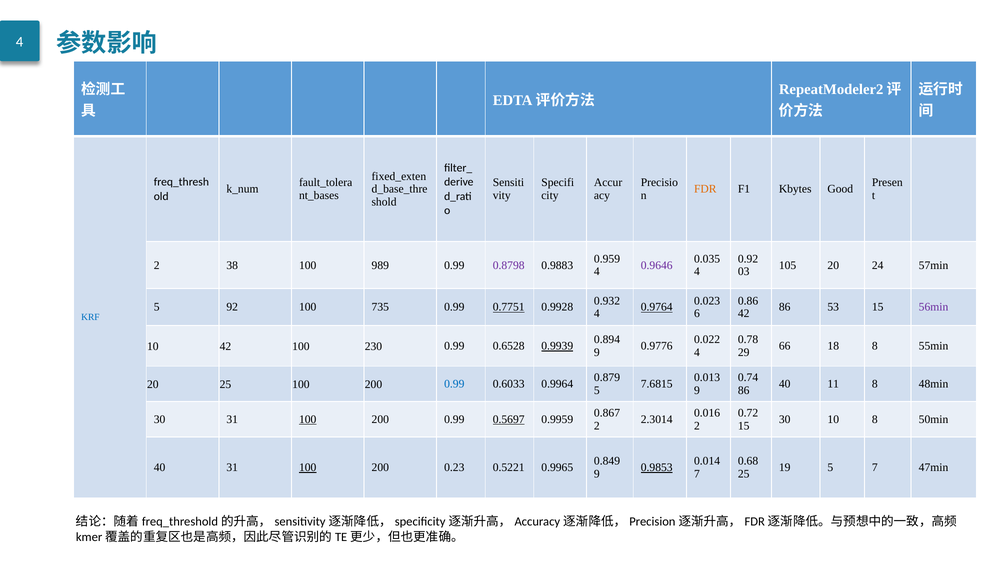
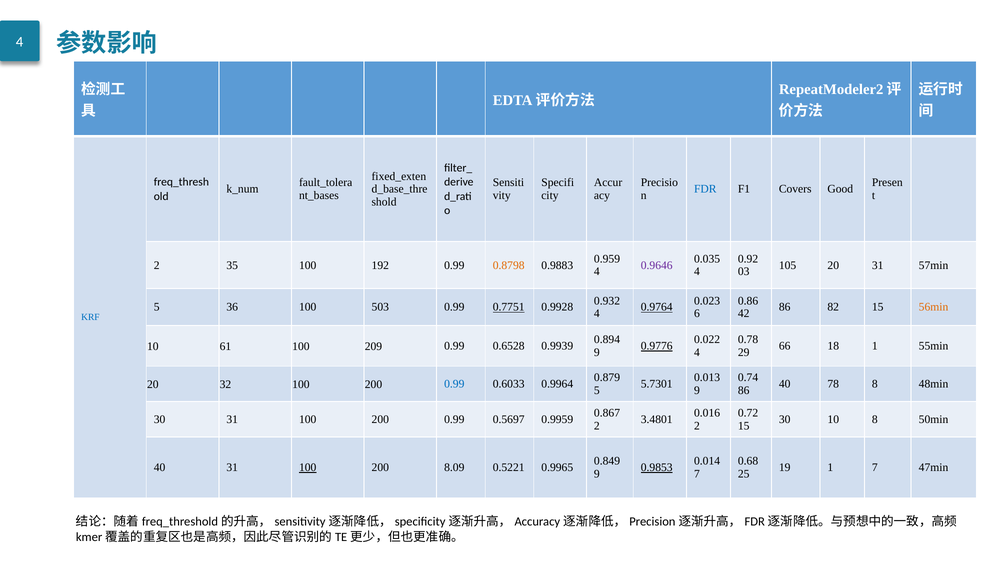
FDR colour: orange -> blue
Kbytes: Kbytes -> Covers
38: 38 -> 35
989: 989 -> 192
0.8798 colour: purple -> orange
20 24: 24 -> 31
92: 92 -> 36
735: 735 -> 503
53: 53 -> 82
56min colour: purple -> orange
0.9776 underline: none -> present
18 8: 8 -> 1
10 42: 42 -> 61
230: 230 -> 209
0.9939 underline: present -> none
7.6815: 7.6815 -> 5.7301
11: 11 -> 78
20 25: 25 -> 32
100 at (308, 419) underline: present -> none
0.5697 underline: present -> none
2.3014: 2.3014 -> 3.4801
0.23: 0.23 -> 8.09
19 5: 5 -> 1
